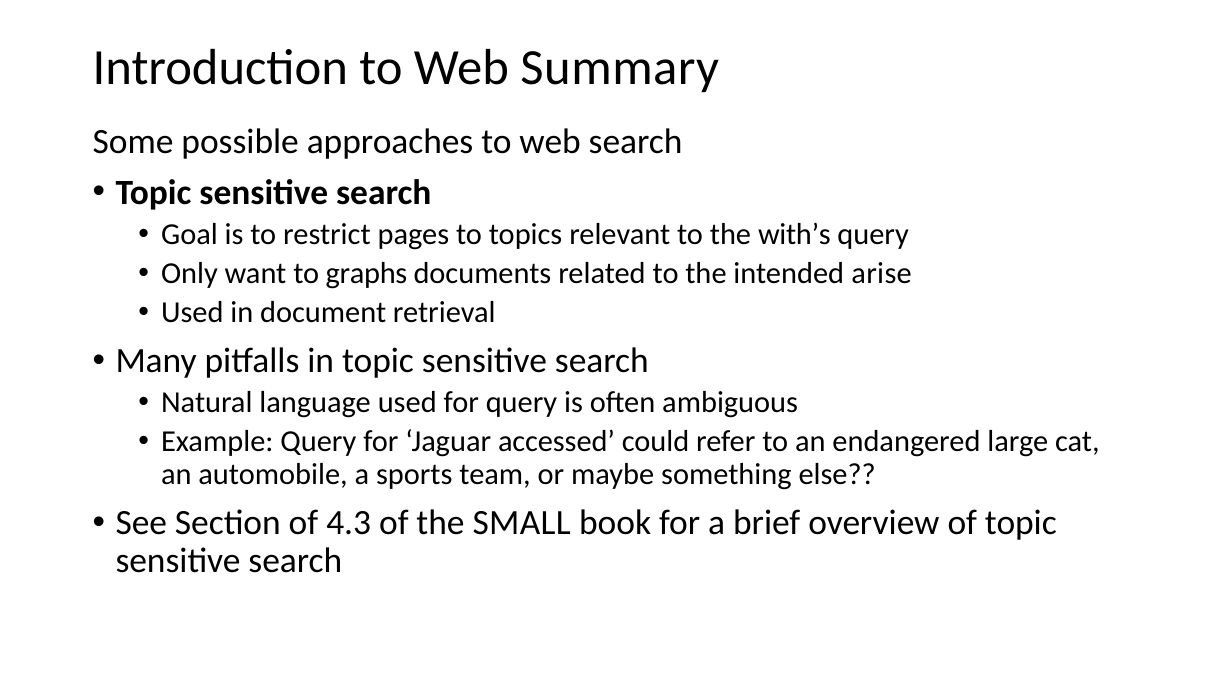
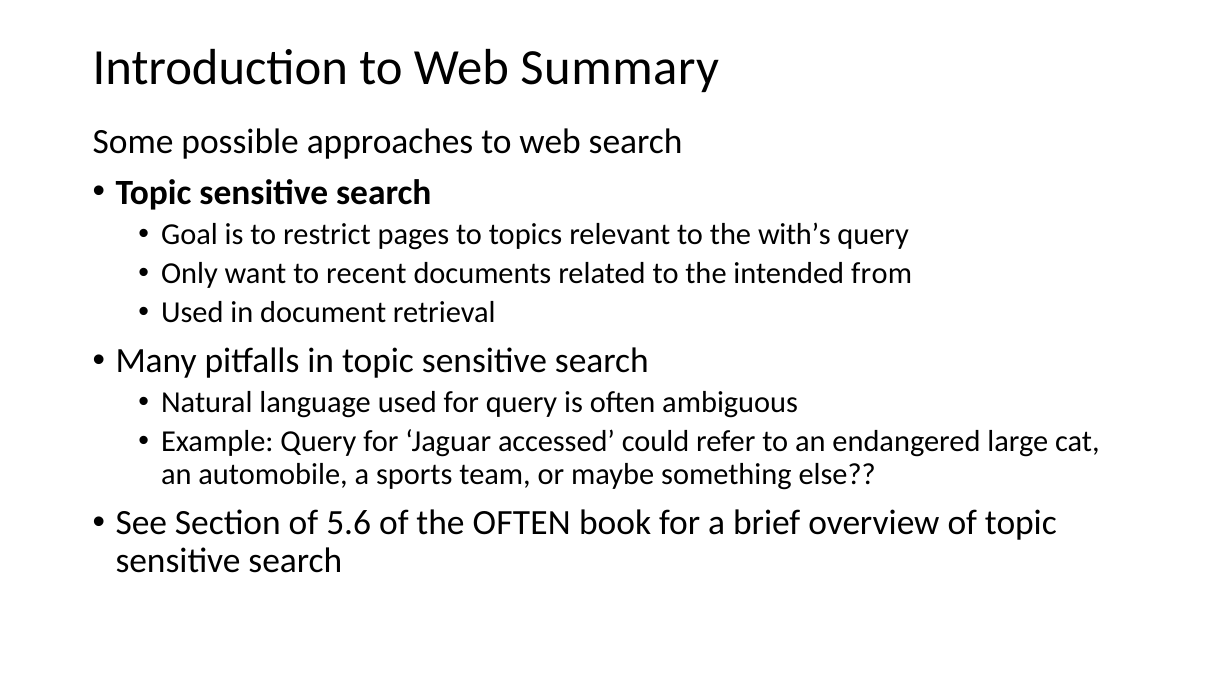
graphs: graphs -> recent
arise: arise -> from
4.3: 4.3 -> 5.6
the SMALL: SMALL -> OFTEN
